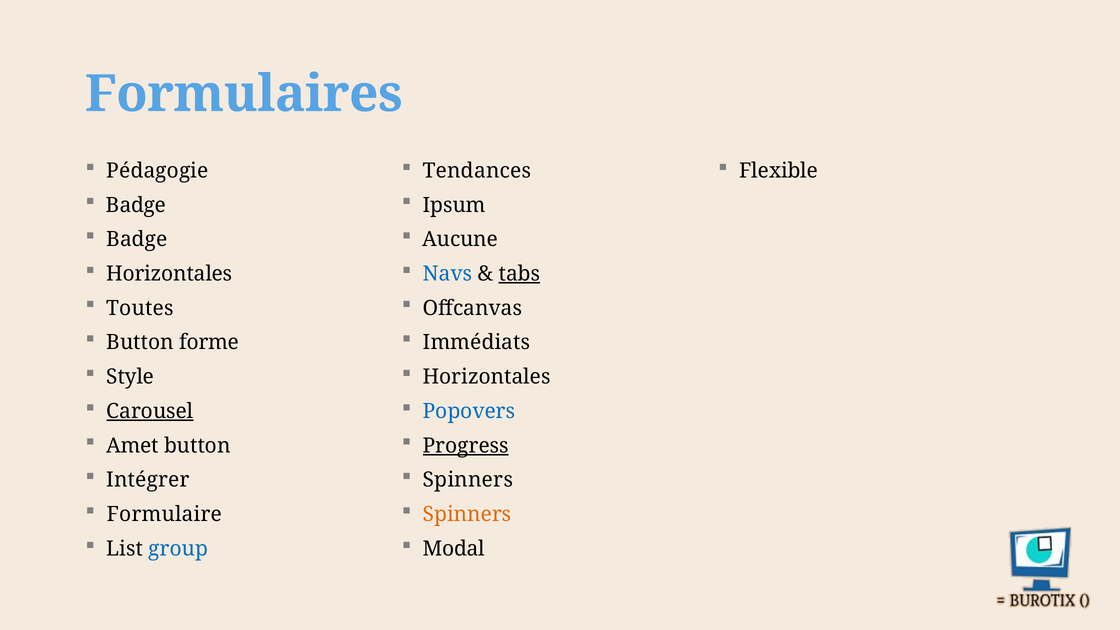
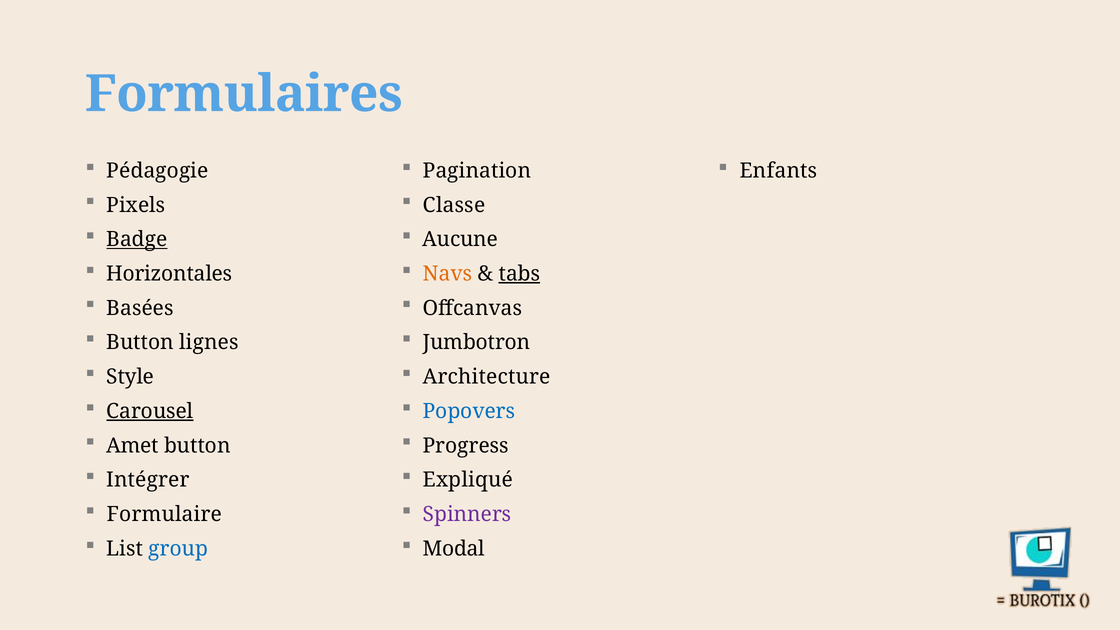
Tendances: Tendances -> Pagination
Flexible: Flexible -> Enfants
Badge at (136, 205): Badge -> Pixels
Ipsum: Ipsum -> Classe
Badge at (137, 239) underline: none -> present
Navs colour: blue -> orange
Toutes: Toutes -> Basées
forme: forme -> lignes
Immédiats: Immédiats -> Jumbotron
Horizontales at (487, 377): Horizontales -> Architecture
Progress underline: present -> none
Spinners at (468, 480): Spinners -> Expliqué
Spinners at (467, 514) colour: orange -> purple
